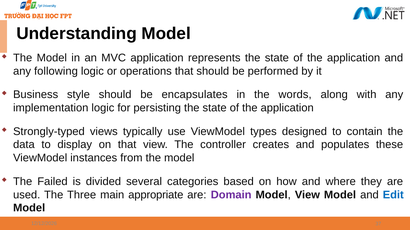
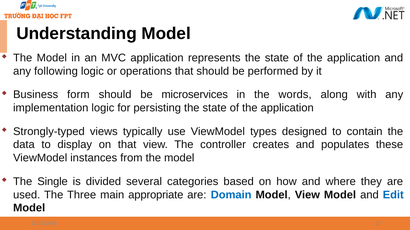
style: style -> form
encapsulates: encapsulates -> microservices
Failed: Failed -> Single
Domain colour: purple -> blue
